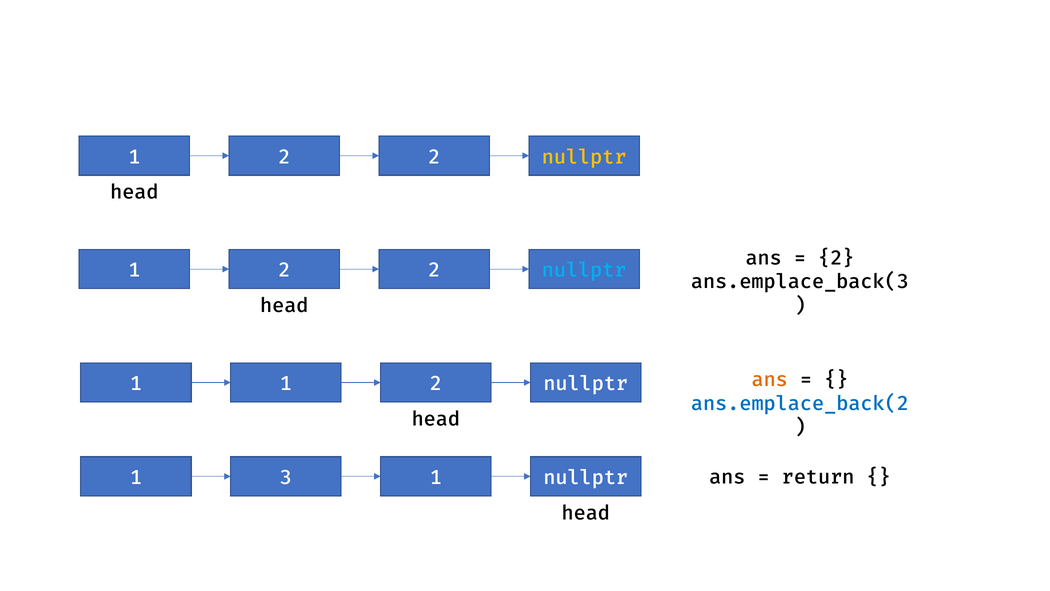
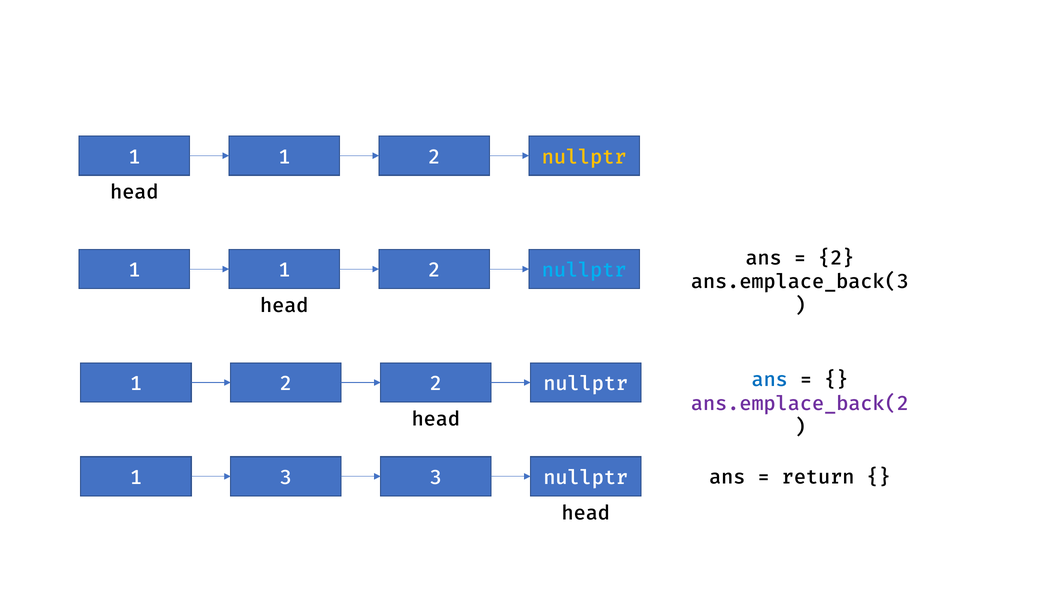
2 at (284, 157): 2 -> 1
2 at (284, 270): 2 -> 1
ans at (770, 380) colour: orange -> blue
1 at (286, 384): 1 -> 2
ans.emplace_back(2 colour: blue -> purple
3 1: 1 -> 3
